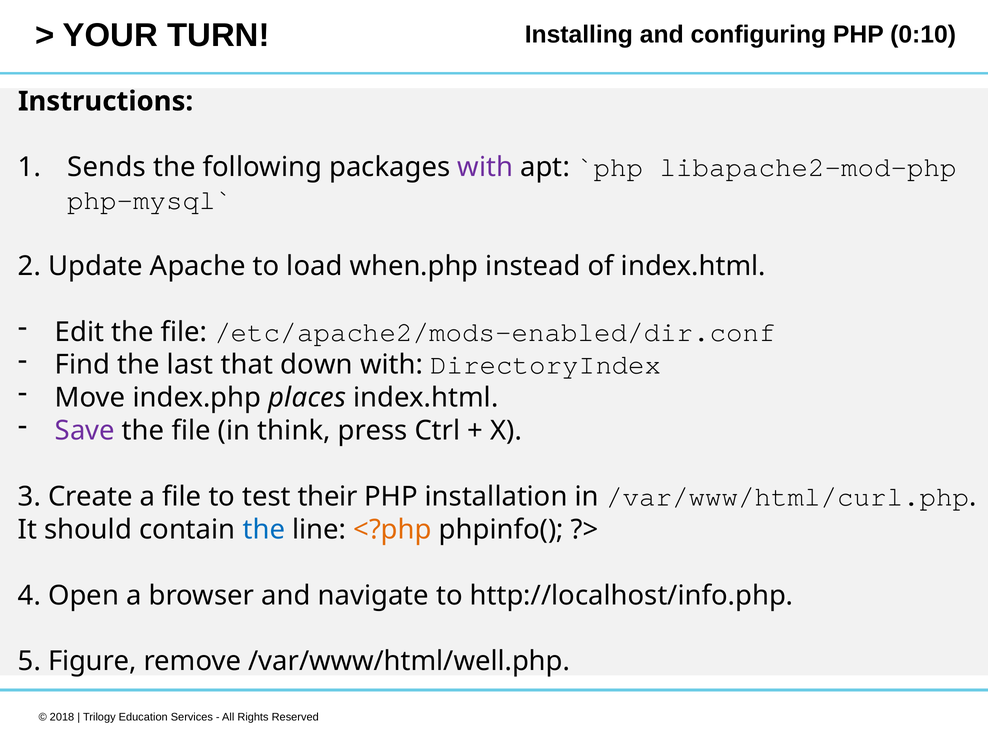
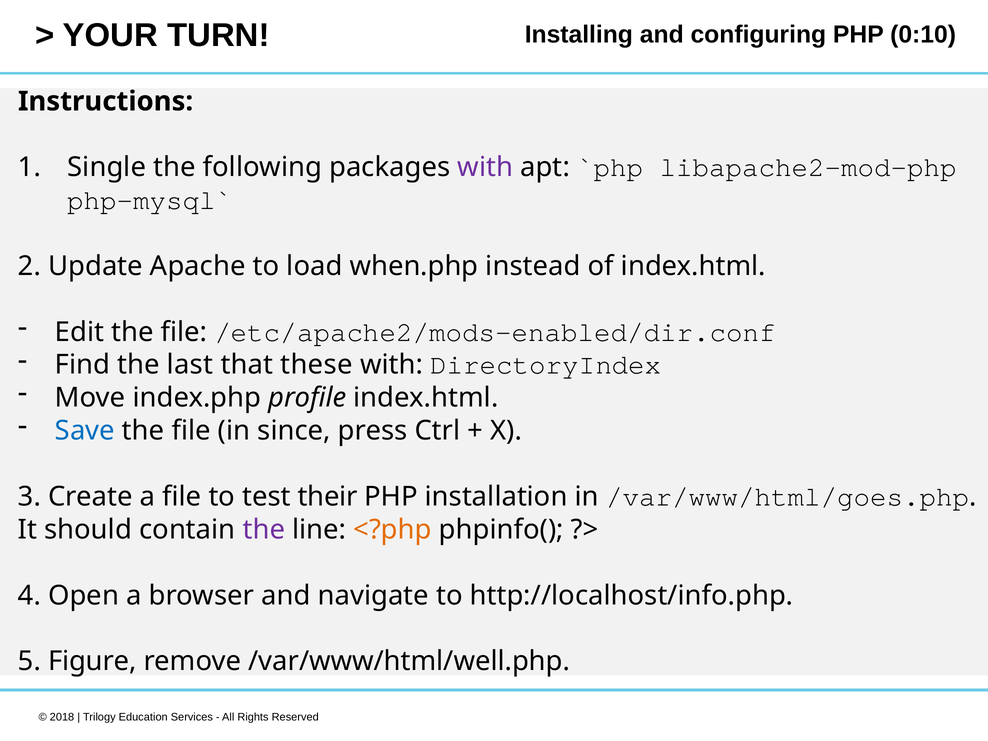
Sends: Sends -> Single
down: down -> these
places: places -> profile
Save colour: purple -> blue
think: think -> since
/var/www/html/curl.php: /var/www/html/curl.php -> /var/www/html/goes.php
the at (264, 530) colour: blue -> purple
